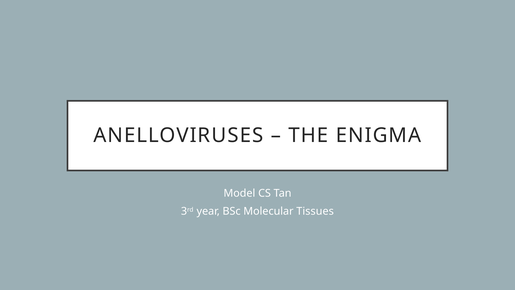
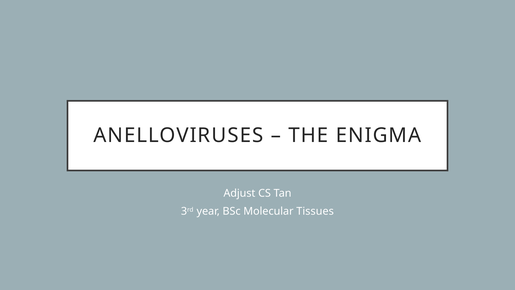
Model: Model -> Adjust
